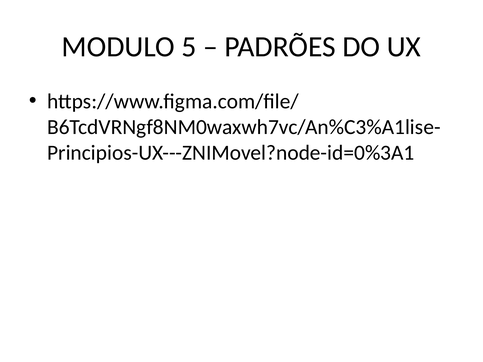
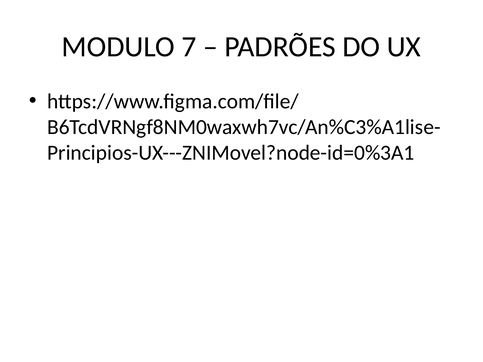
5: 5 -> 7
